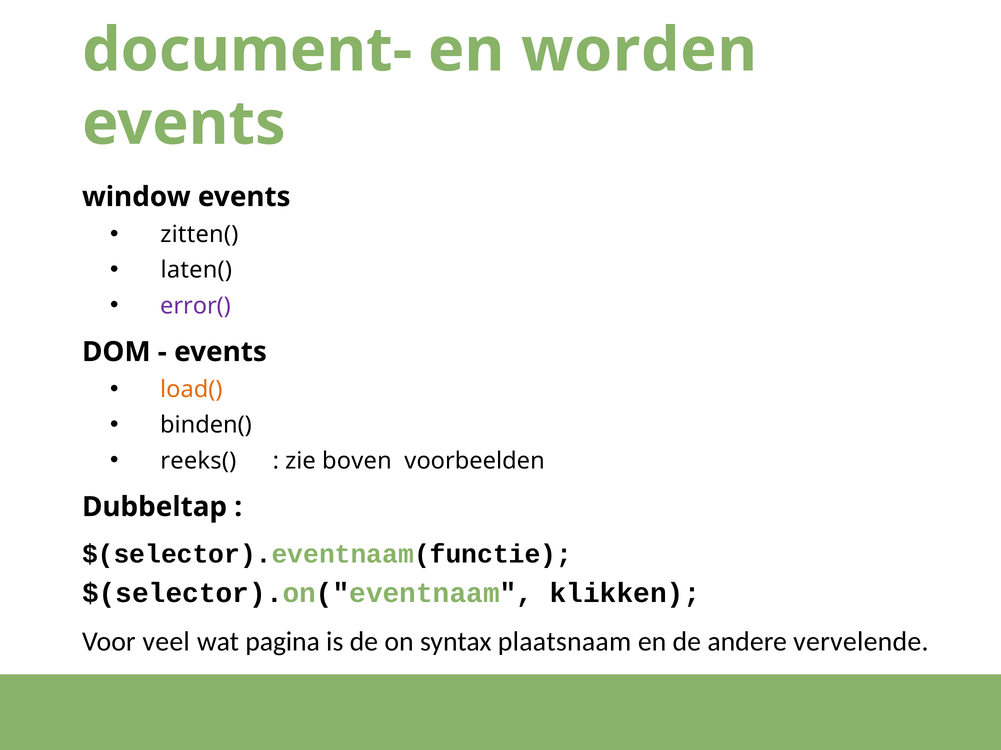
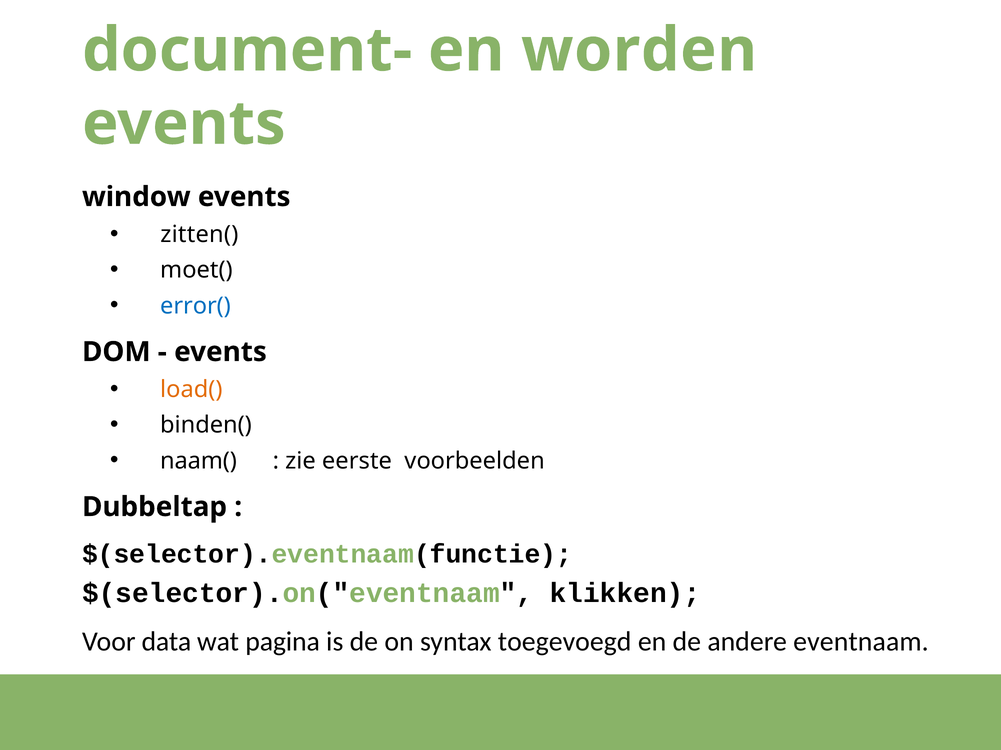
laten(: laten( -> moet(
error( colour: purple -> blue
reeks(: reeks( -> naam(
boven: boven -> eerste
veel: veel -> data
plaatsnaam: plaatsnaam -> toegevoegd
vervelende: vervelende -> eventnaam
